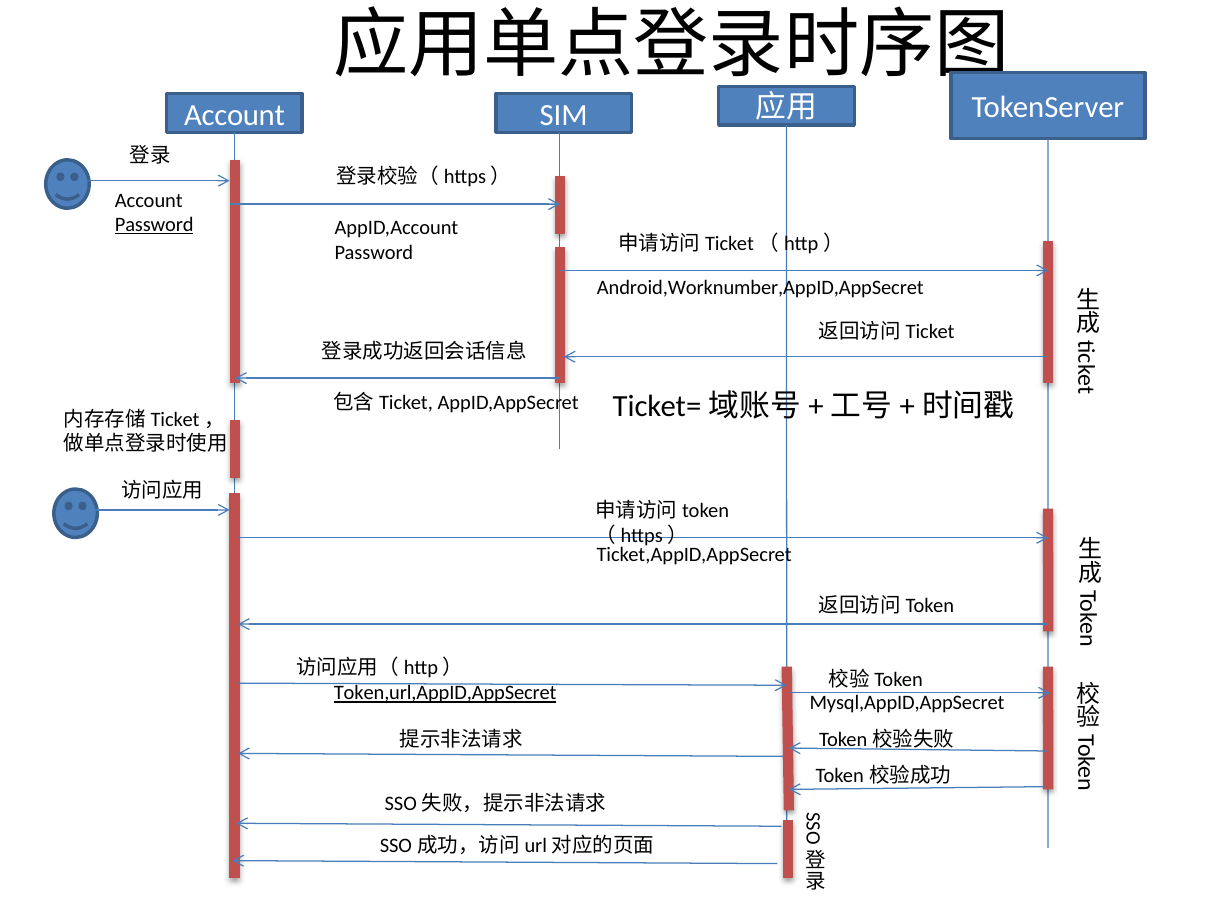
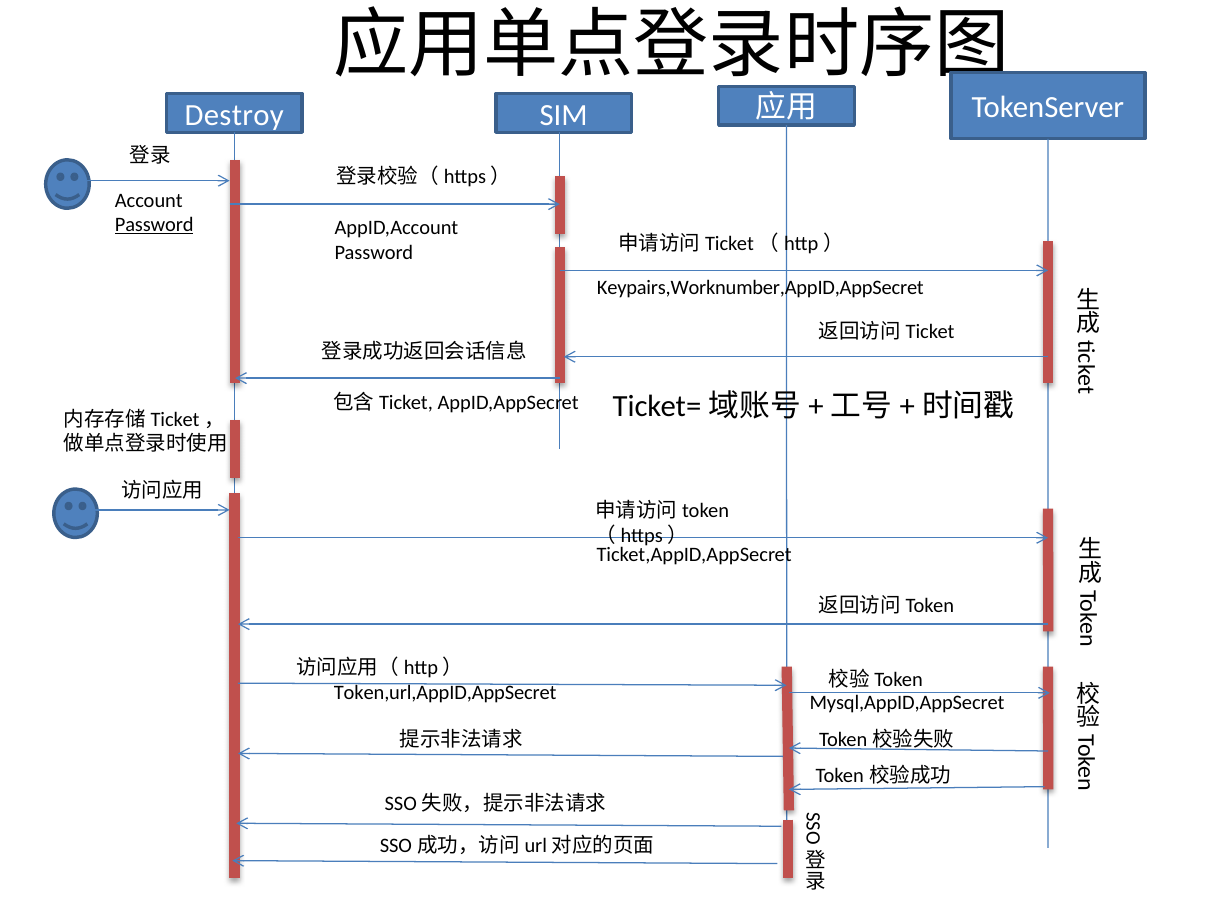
Account at (235, 115): Account -> Destroy
Android,Worknumber,AppID,AppSecret: Android,Worknumber,AppID,AppSecret -> Keypairs,Worknumber,AppID,AppSecret
Token,url,AppID,AppSecret underline: present -> none
